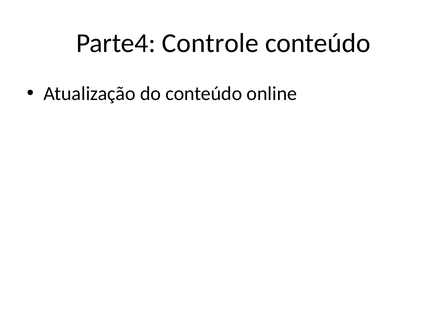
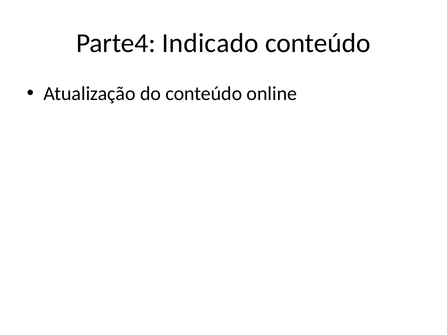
Controle: Controle -> Indicado
